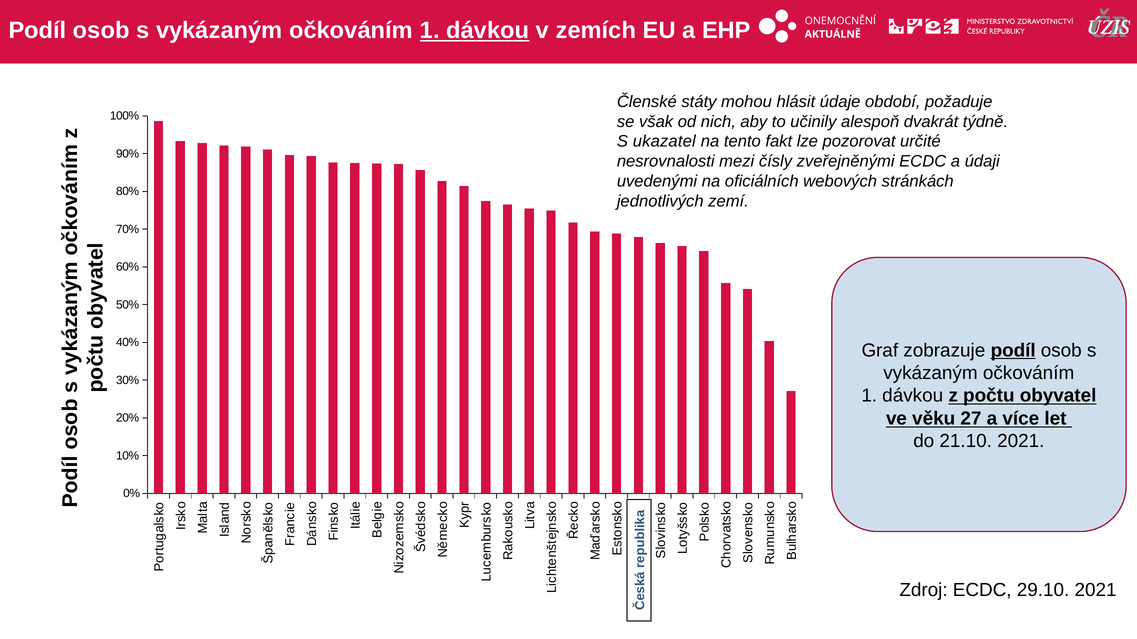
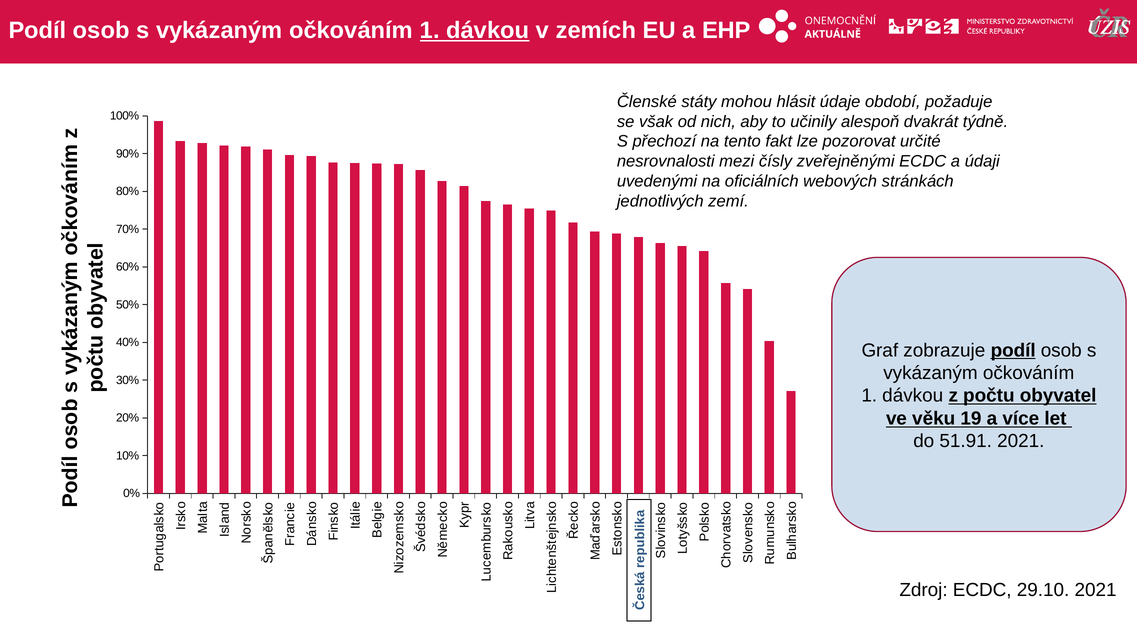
ukazatel: ukazatel -> přechozí
27: 27 -> 19
21.10: 21.10 -> 51.91
